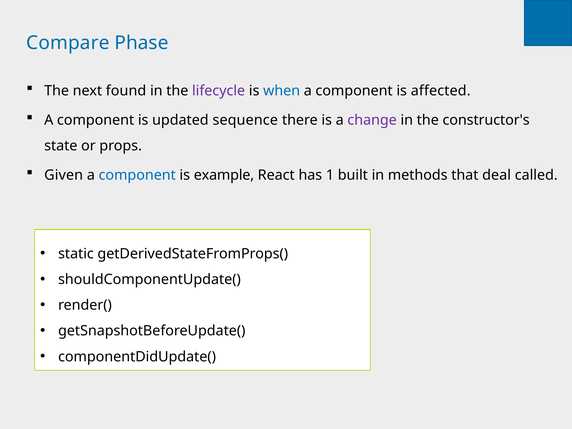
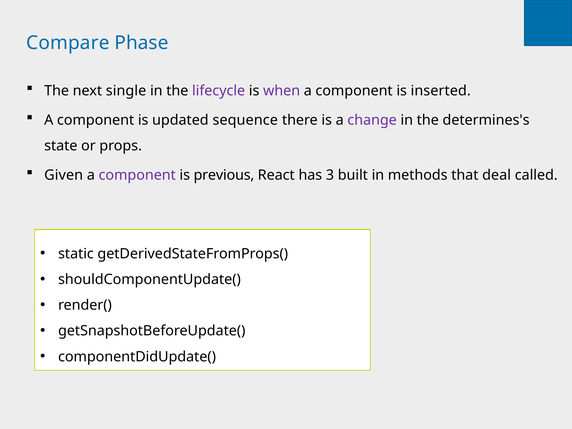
found: found -> single
when colour: blue -> purple
affected: affected -> inserted
constructor's: constructor's -> determines's
component at (137, 175) colour: blue -> purple
example: example -> previous
1: 1 -> 3
